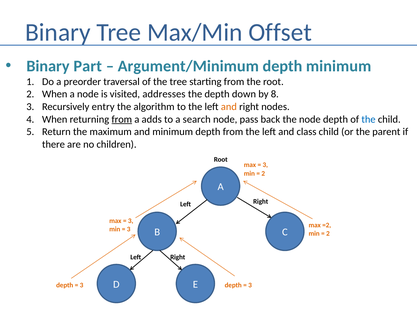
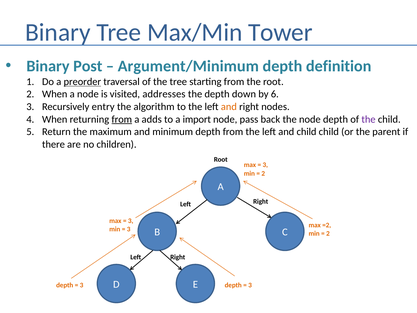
Offset: Offset -> Tower
Part: Part -> Post
depth minimum: minimum -> definition
preorder underline: none -> present
8: 8 -> 6
search: search -> import
the at (369, 119) colour: blue -> purple
and class: class -> child
